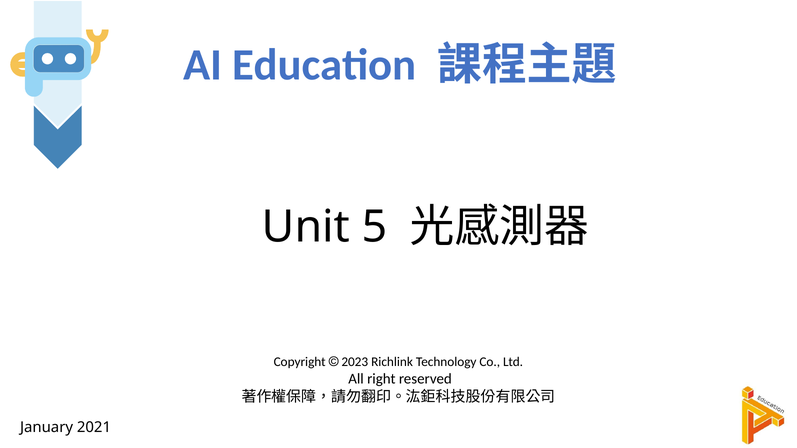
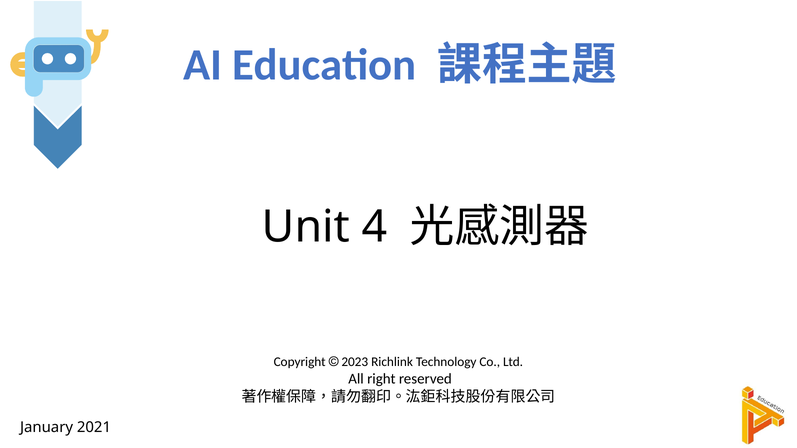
5: 5 -> 4
